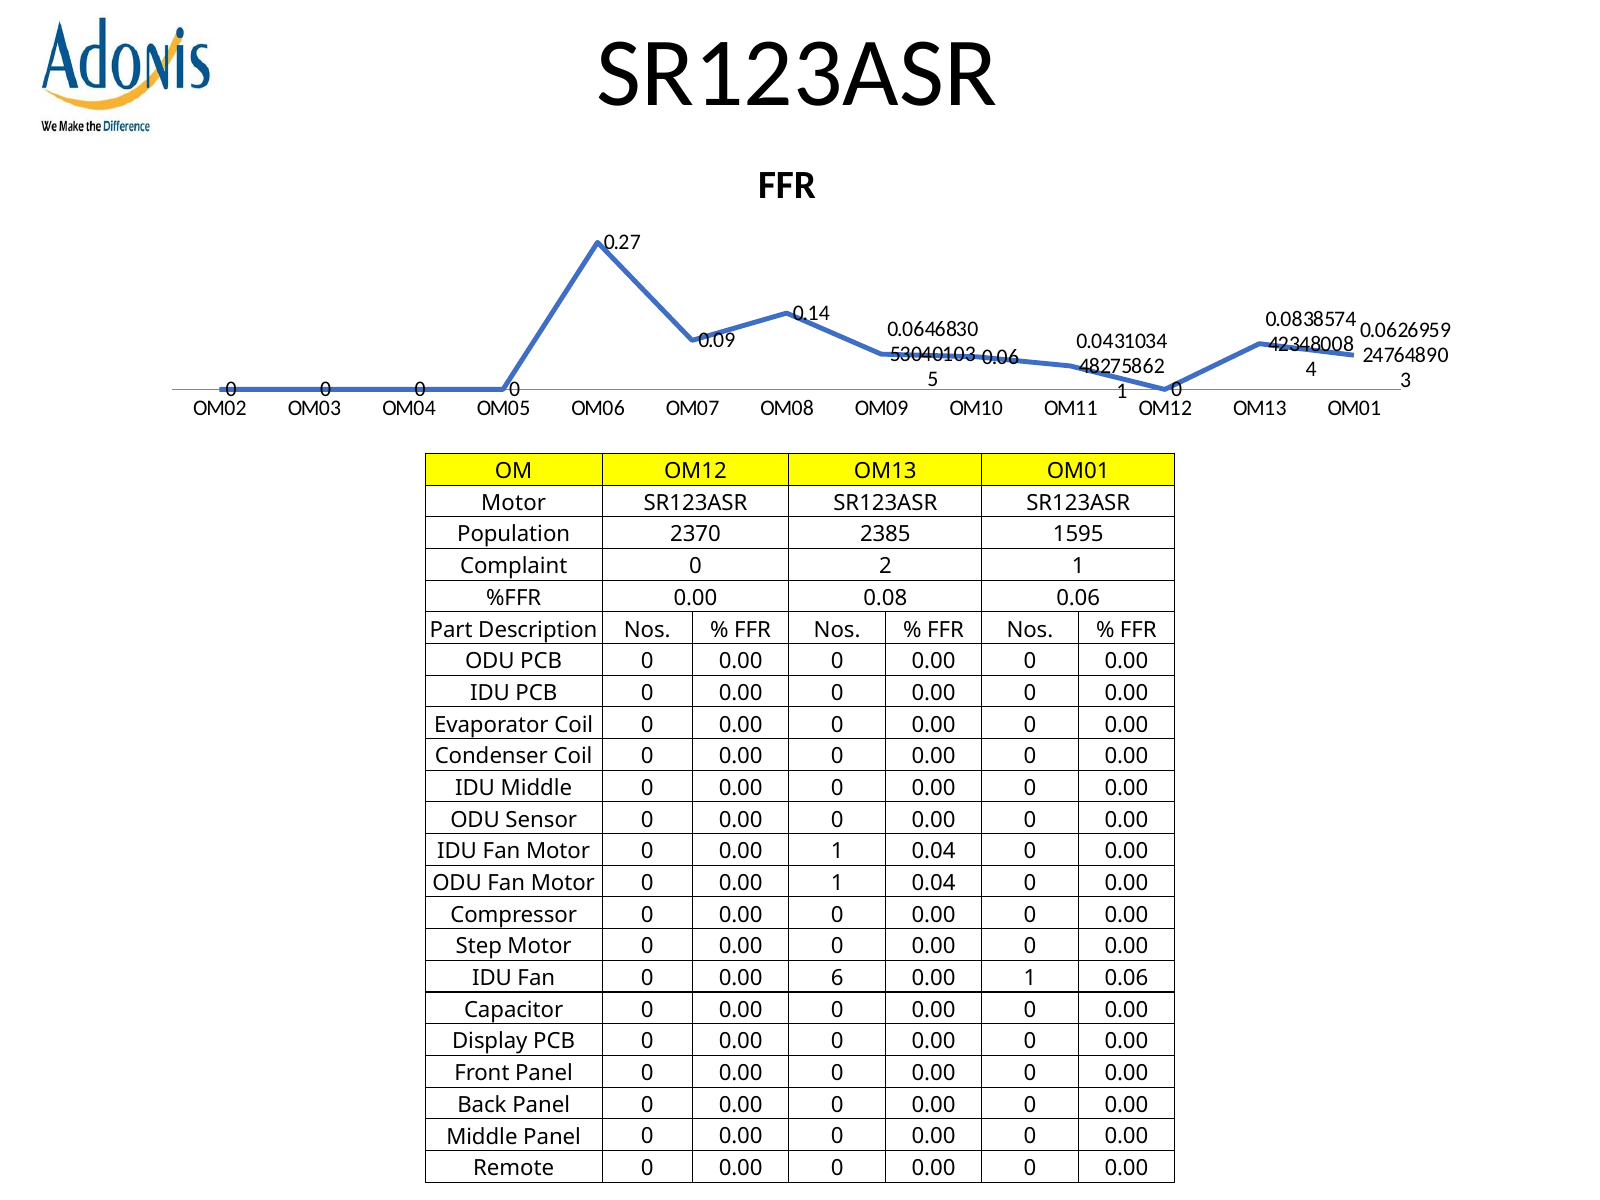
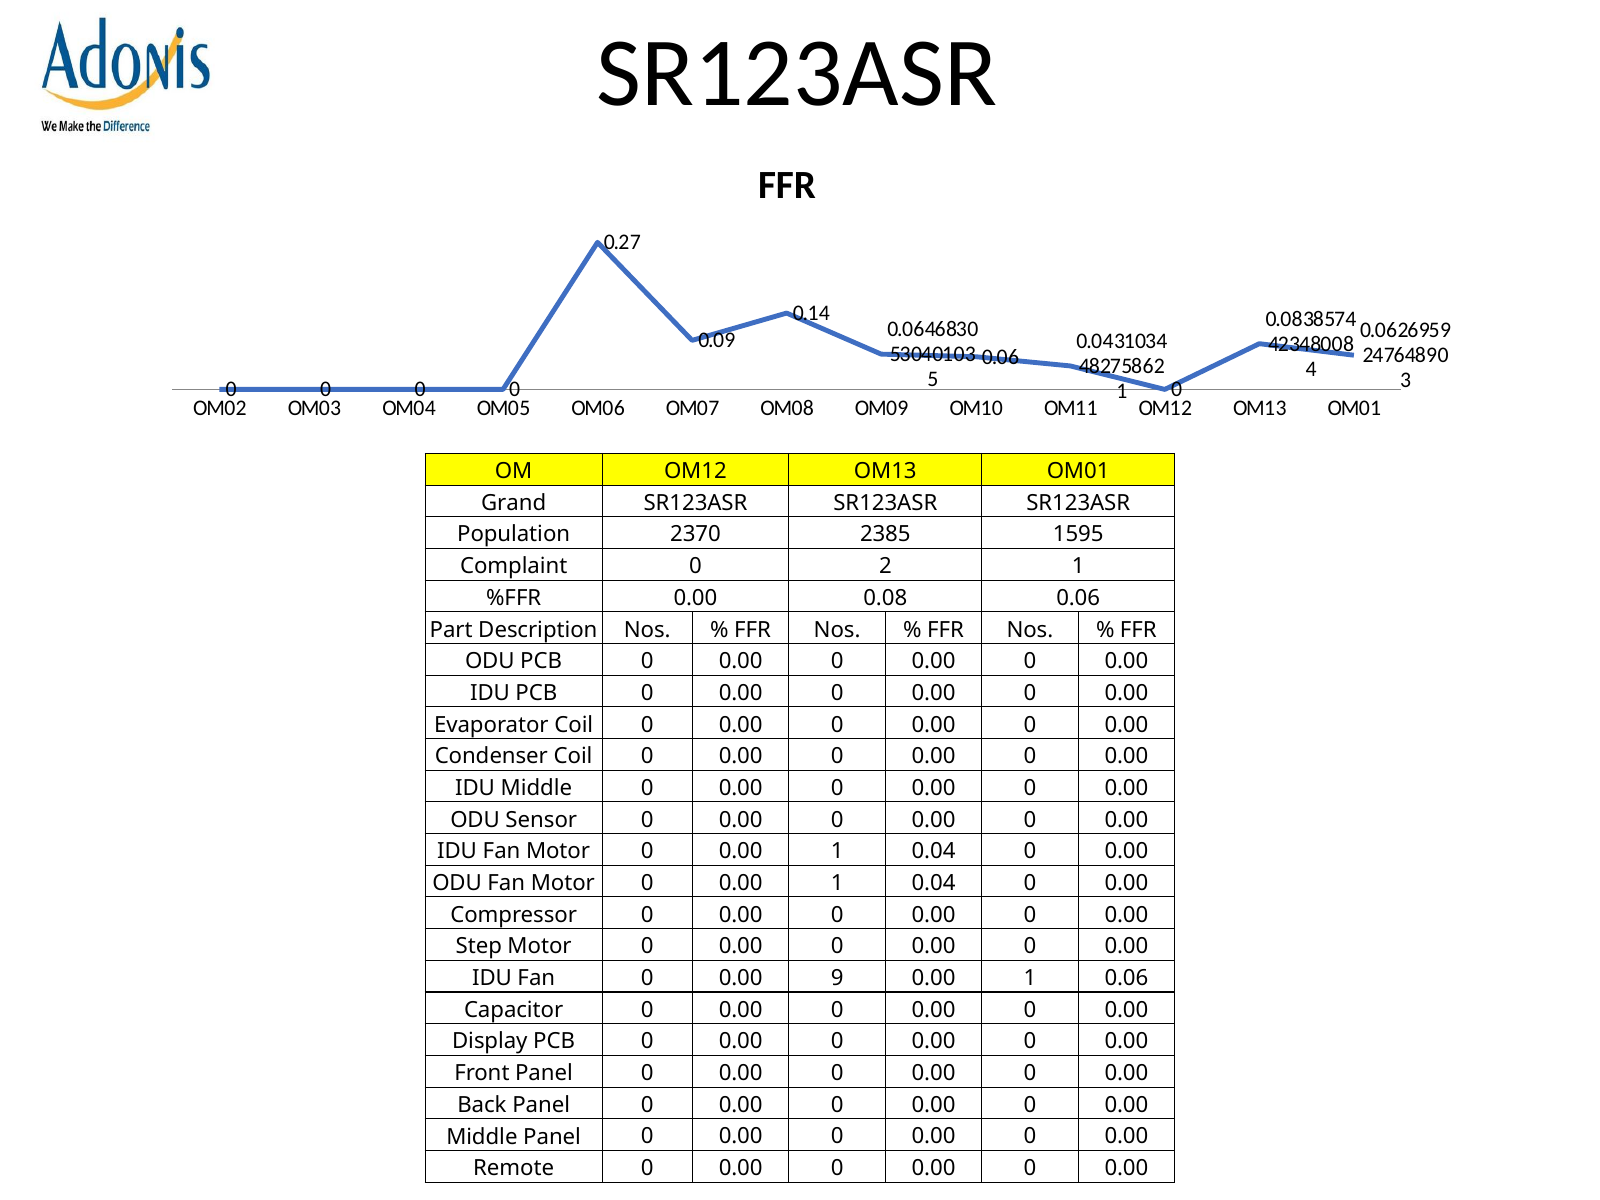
Motor at (514, 503): Motor -> Grand
6: 6 -> 9
